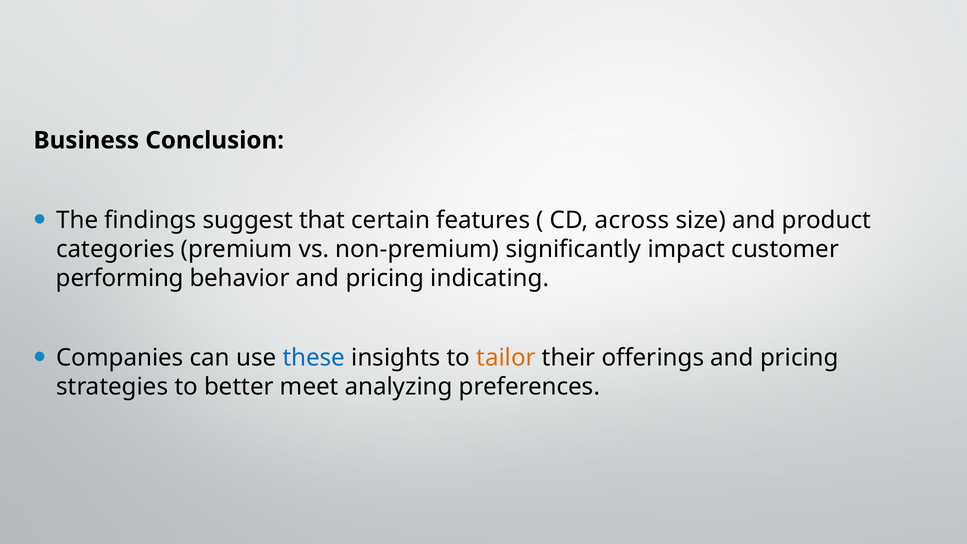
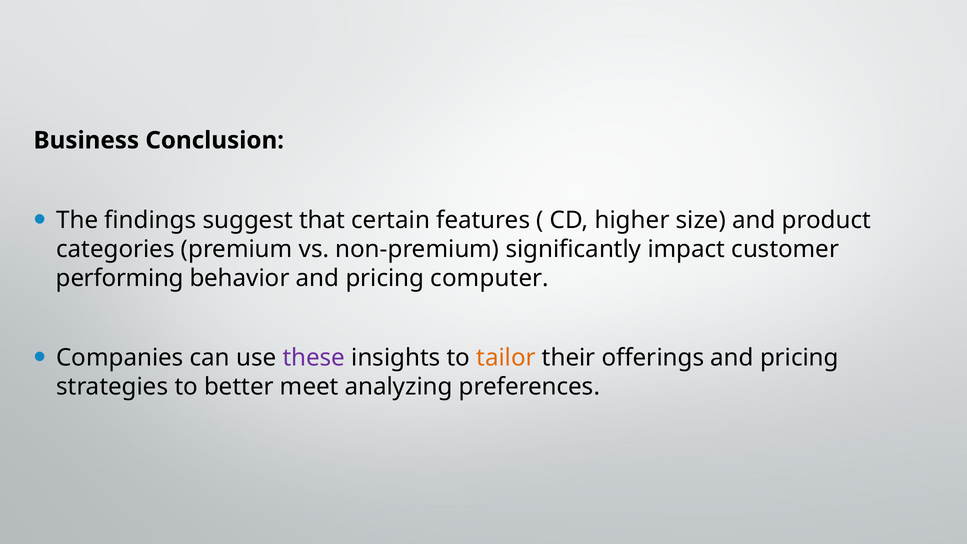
across: across -> higher
indicating: indicating -> computer
these colour: blue -> purple
